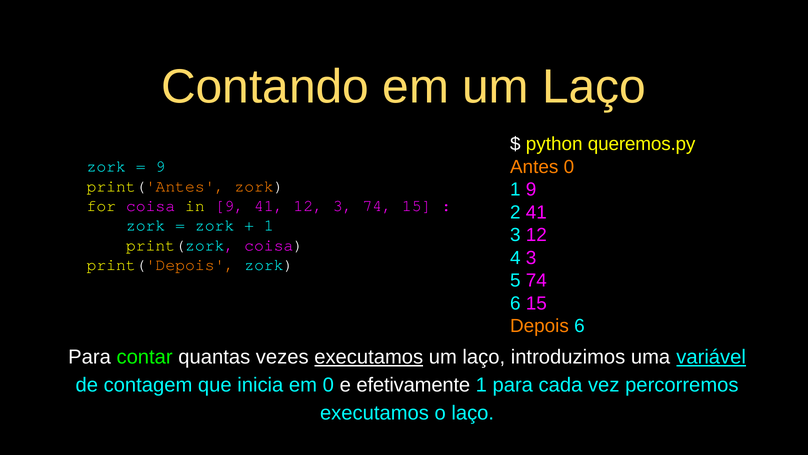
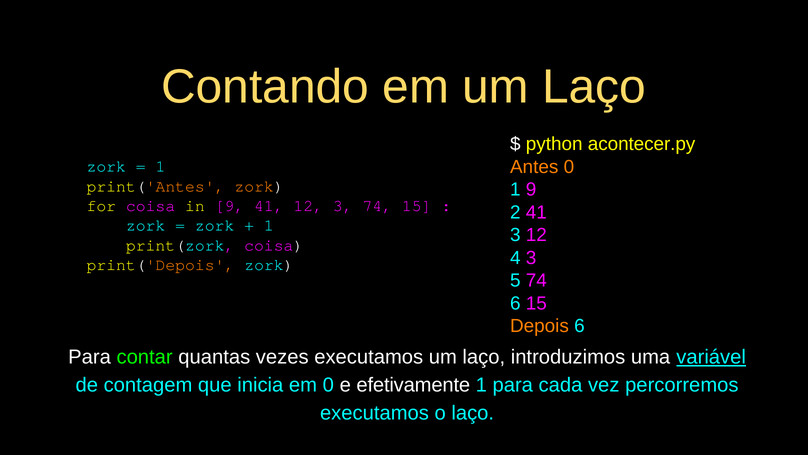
queremos.py: queremos.py -> acontecer.py
9 at (160, 166): 9 -> 1
executamos at (369, 357) underline: present -> none
